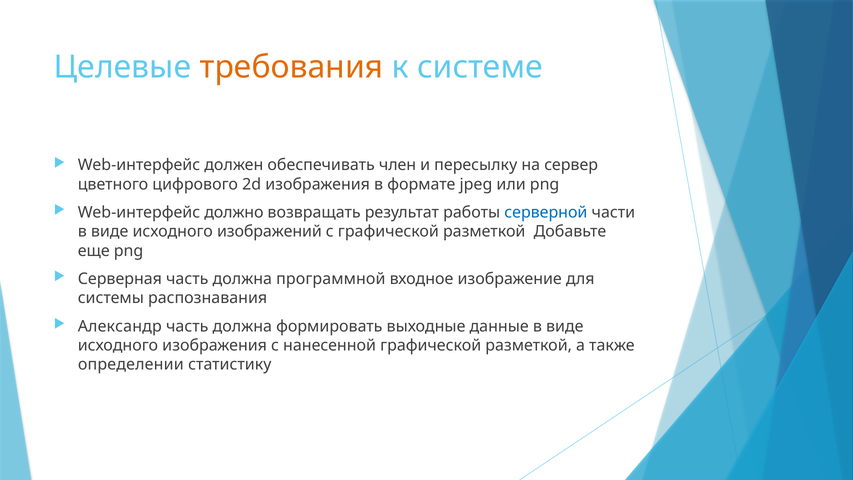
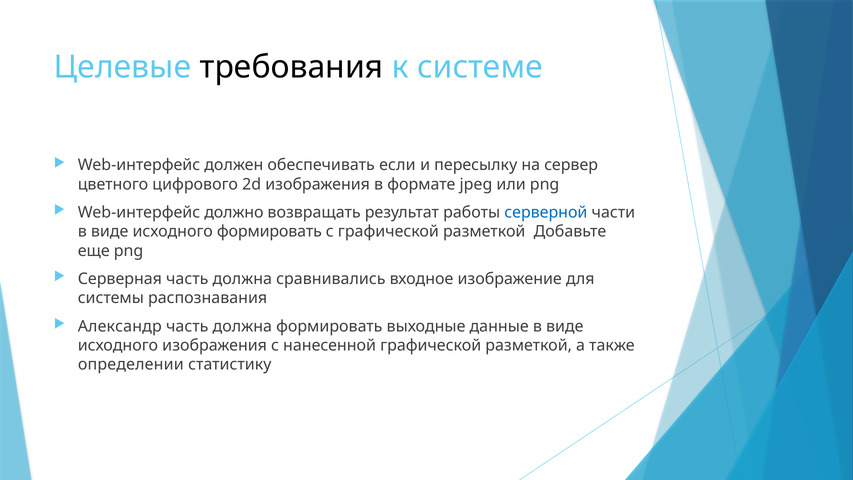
требования colour: orange -> black
член: член -> если
исходного изображений: изображений -> формировать
программной: программной -> сравнивались
